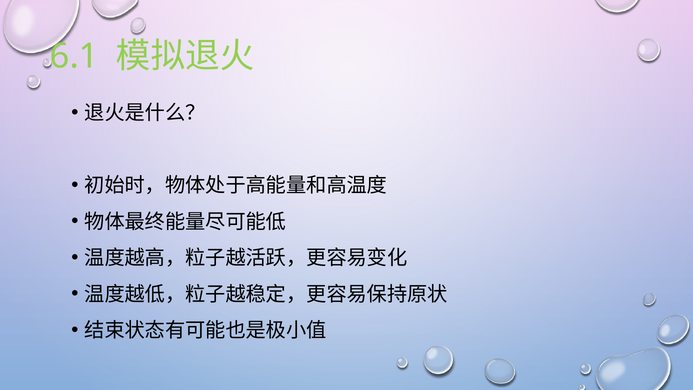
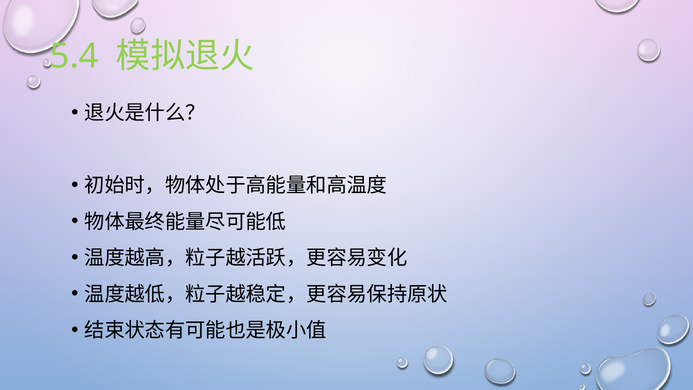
6.1: 6.1 -> 5.4
